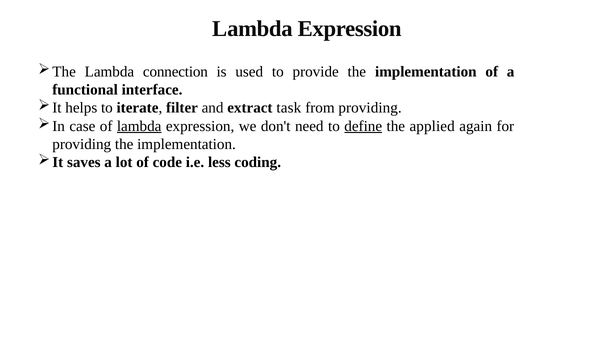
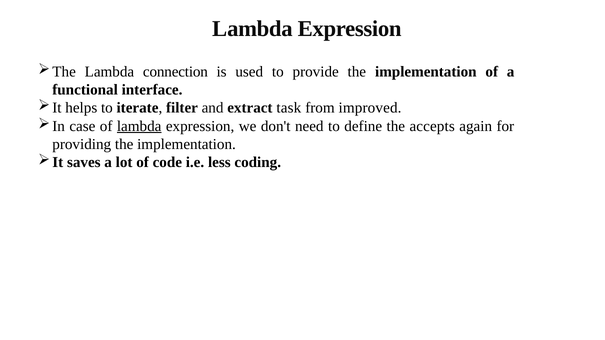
from providing: providing -> improved
define underline: present -> none
applied: applied -> accepts
